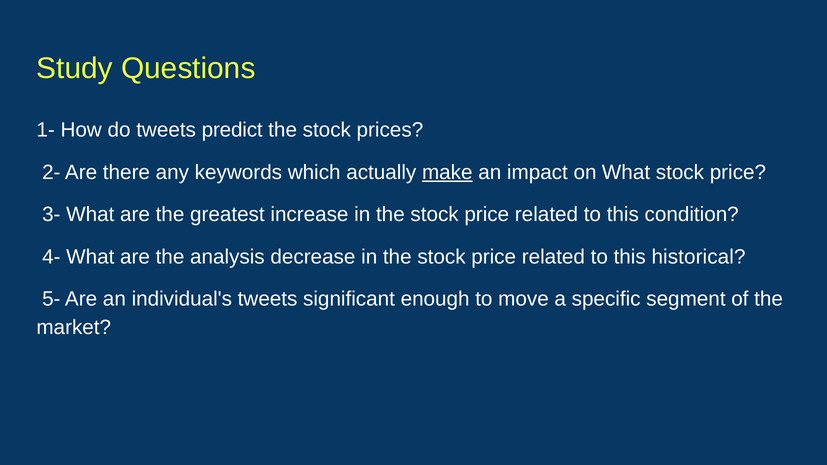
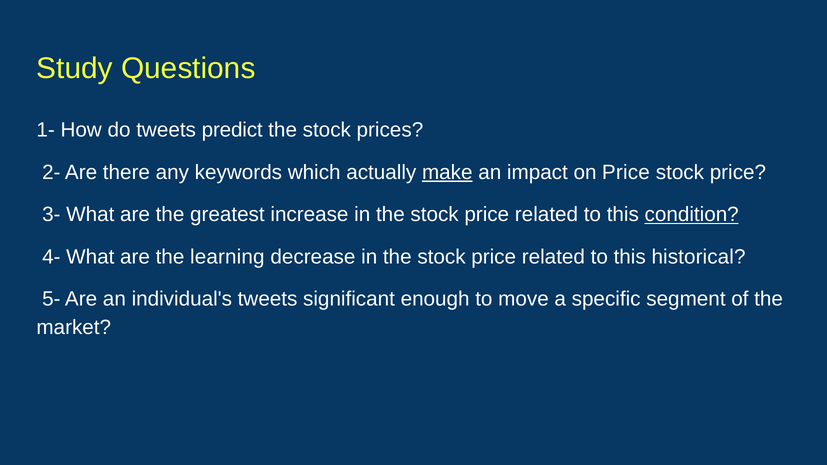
on What: What -> Price
condition underline: none -> present
analysis: analysis -> learning
